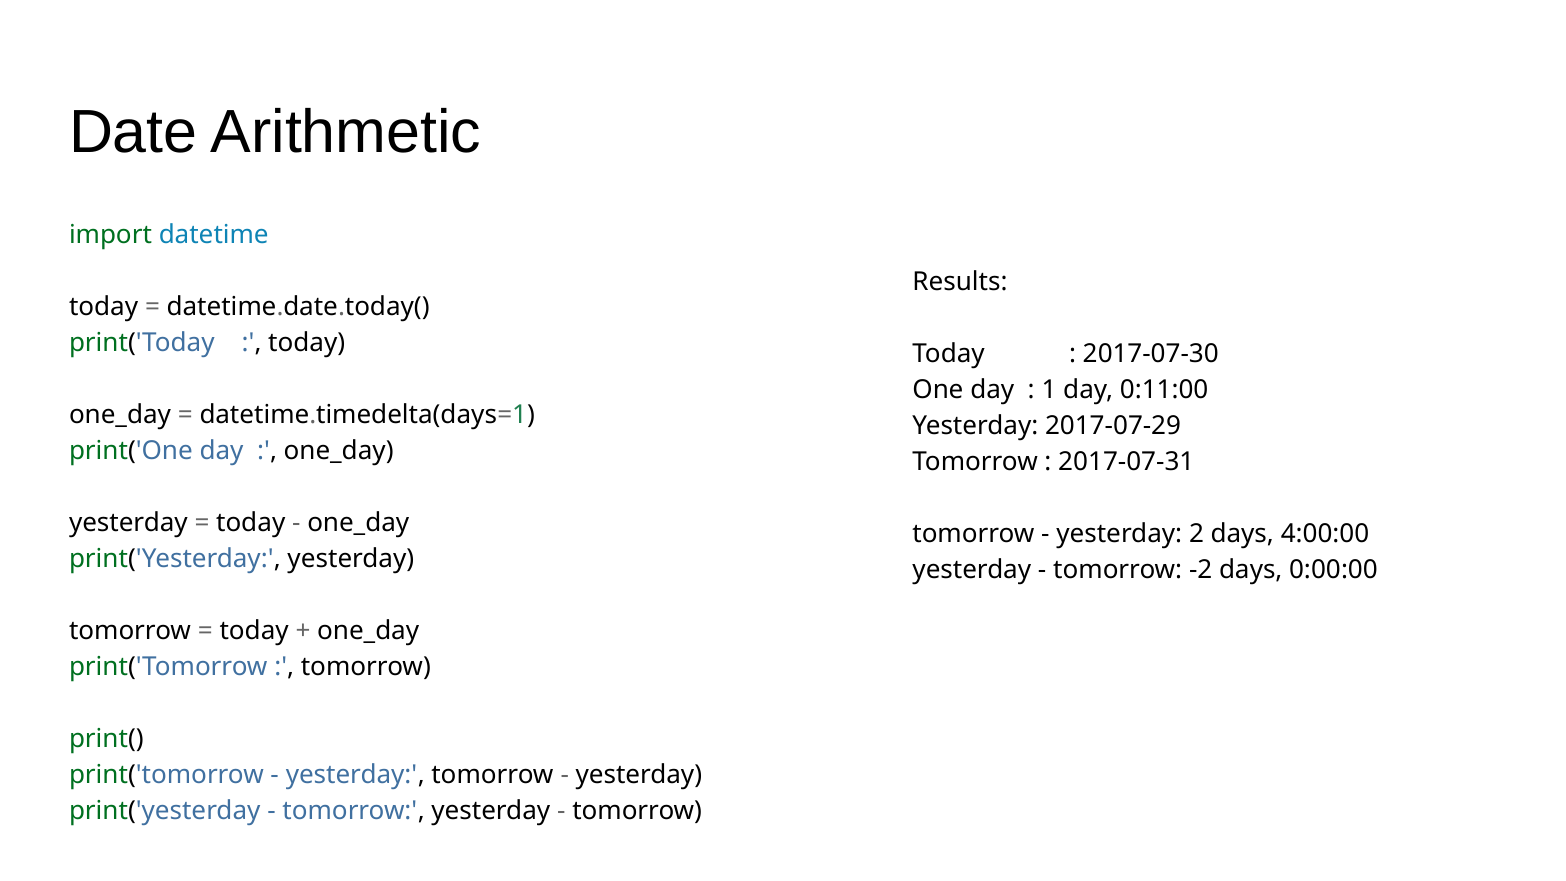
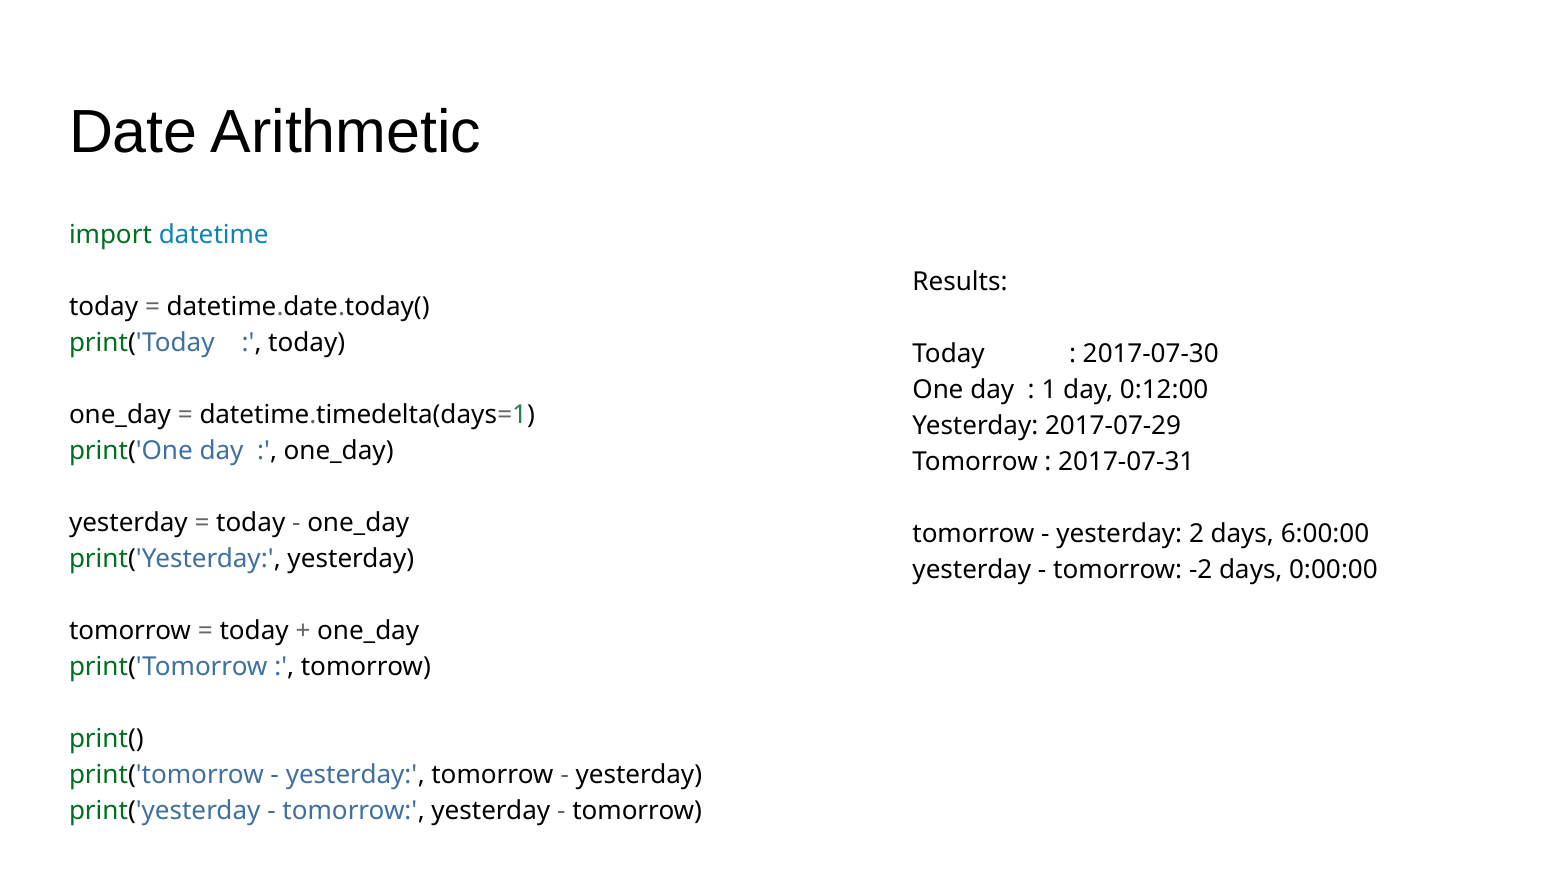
0:11:00: 0:11:00 -> 0:12:00
4:00:00: 4:00:00 -> 6:00:00
